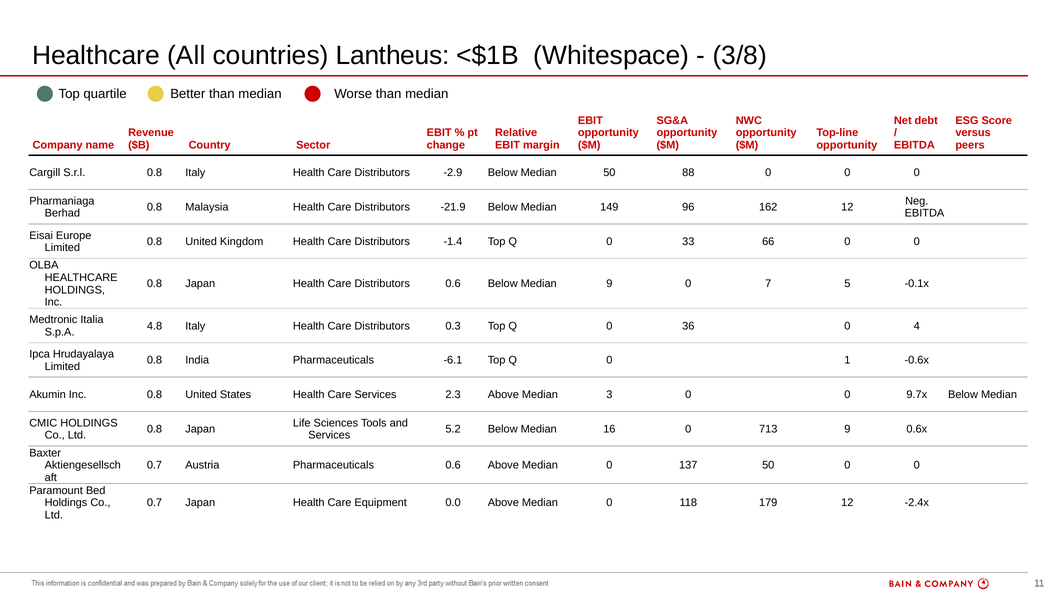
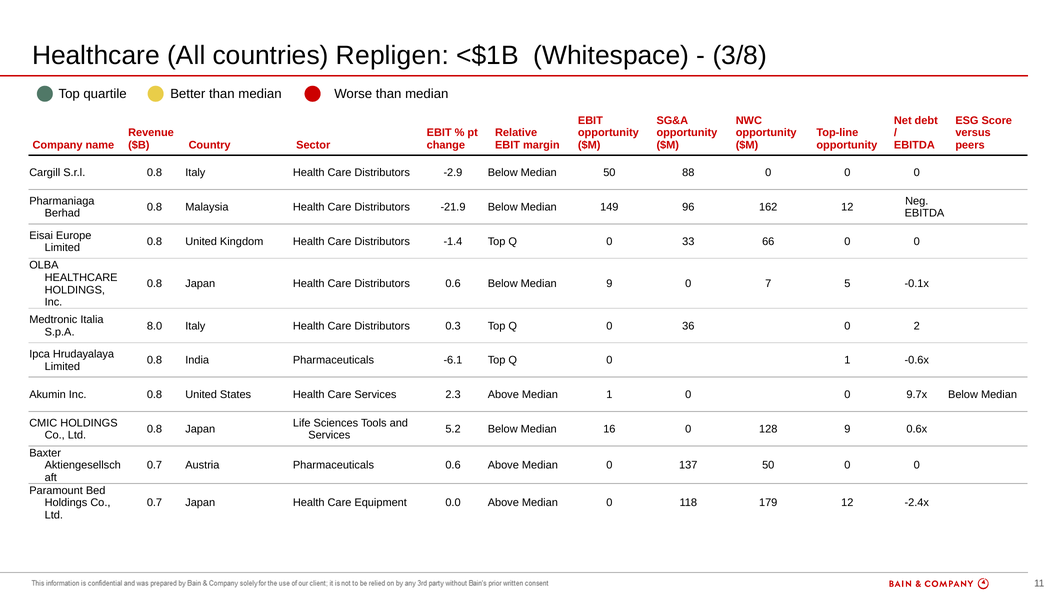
Lantheus: Lantheus -> Repligen
4.8: 4.8 -> 8.0
4: 4 -> 2
Median 3: 3 -> 1
713: 713 -> 128
